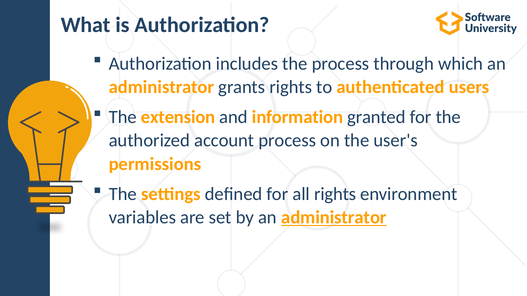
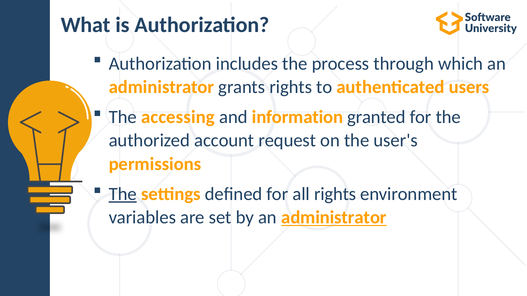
extension: extension -> accessing
account process: process -> request
The at (123, 194) underline: none -> present
